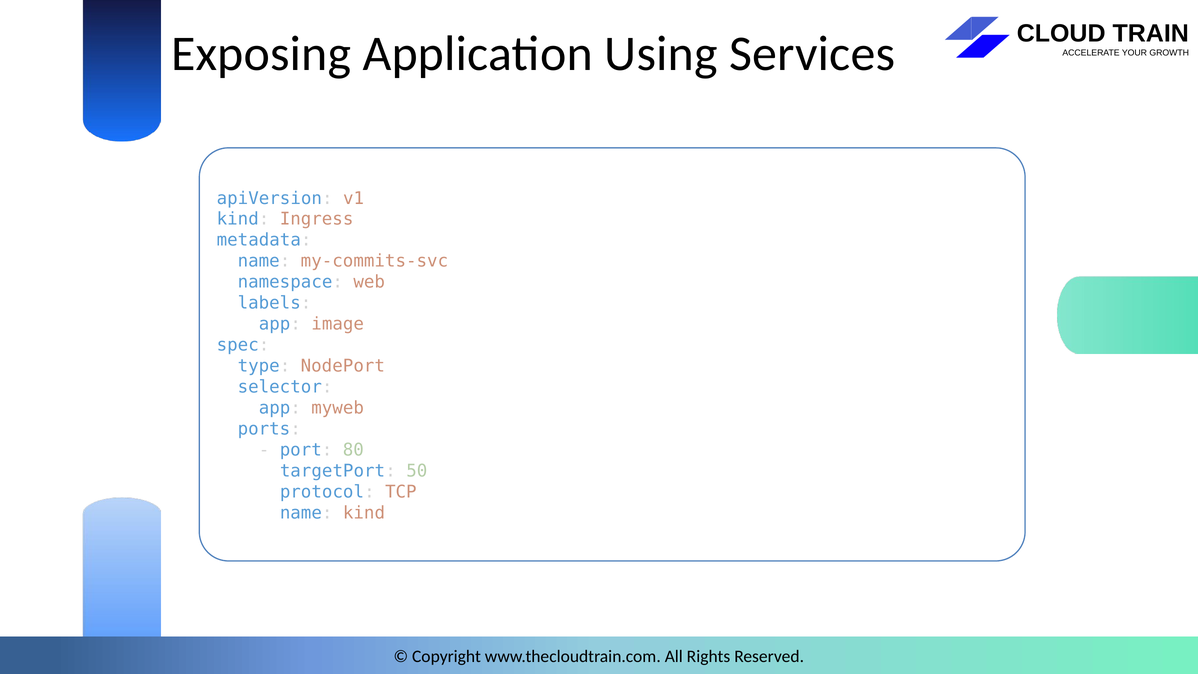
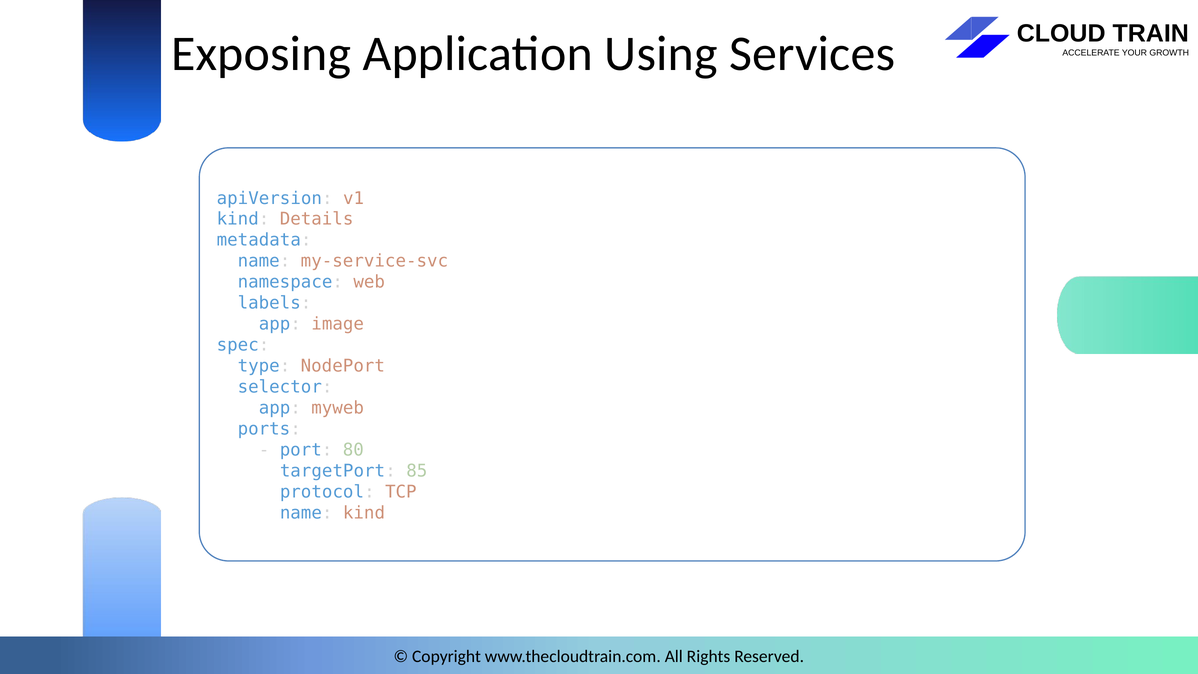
Ingress: Ingress -> Details
my-commits-svc: my-commits-svc -> my-service-svc
50: 50 -> 85
